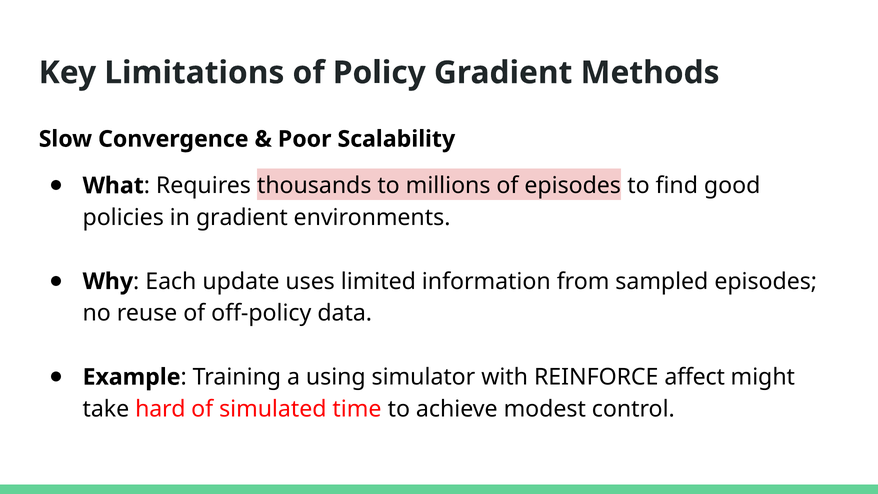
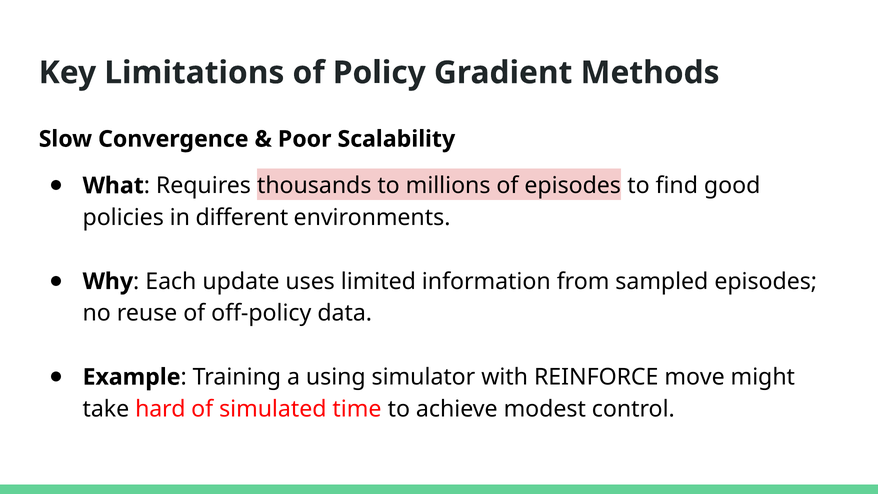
in gradient: gradient -> different
affect: affect -> move
